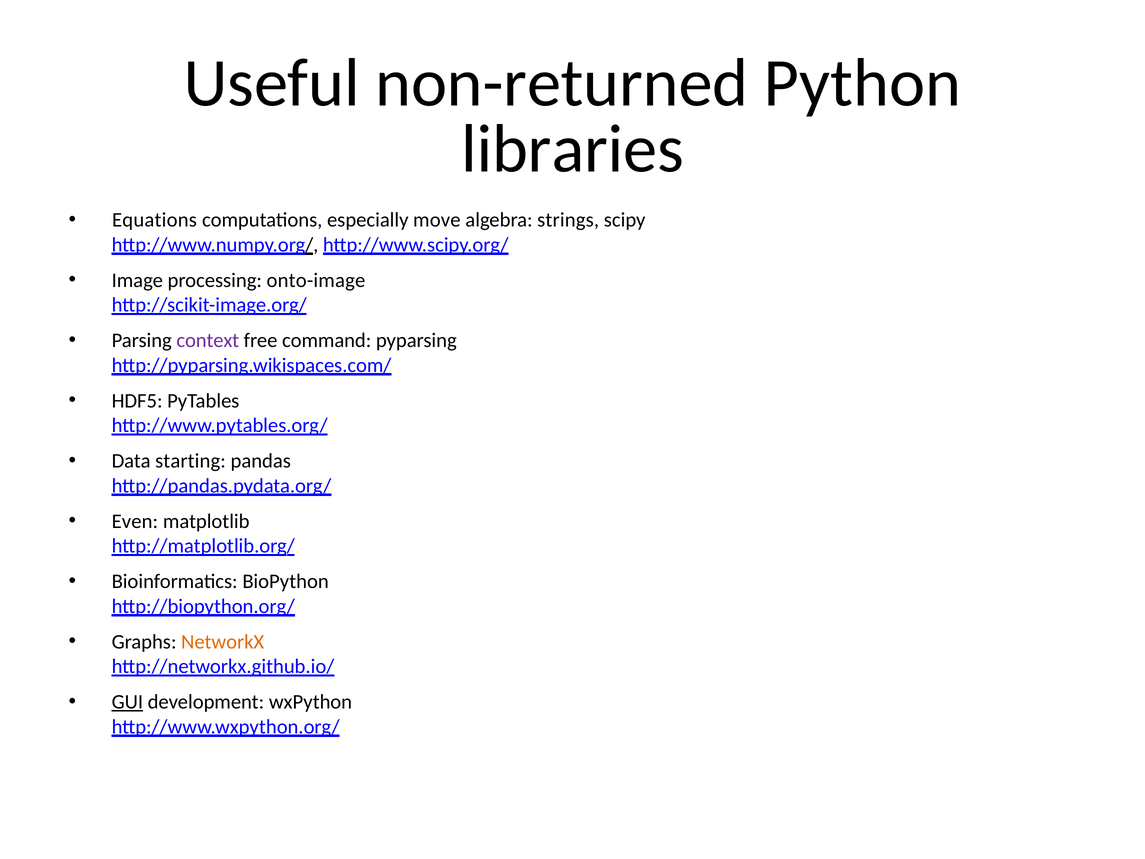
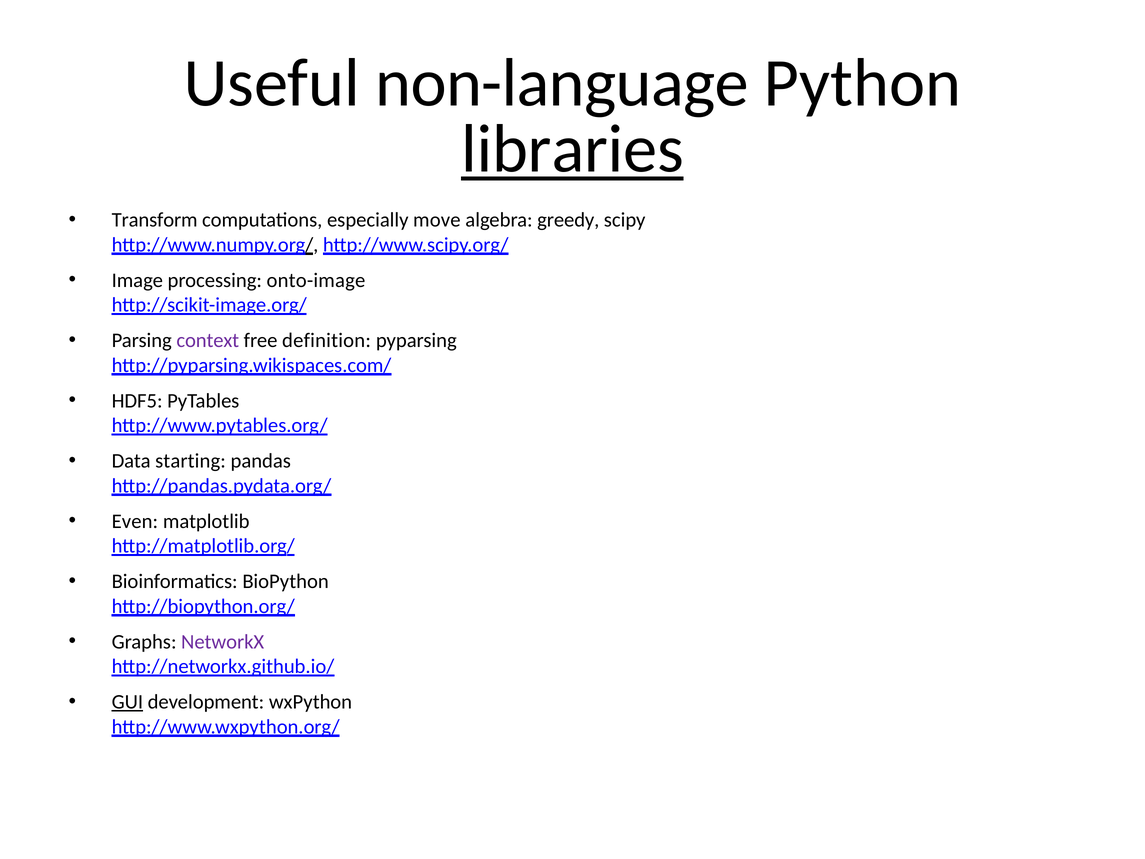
non-returned: non-returned -> non-language
libraries underline: none -> present
Equations: Equations -> Transform
strings: strings -> greedy
command: command -> definition
NetworkX colour: orange -> purple
